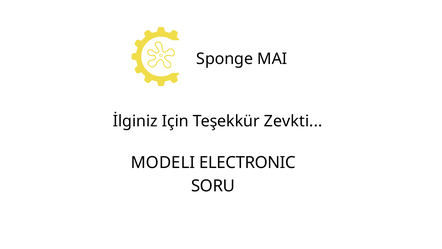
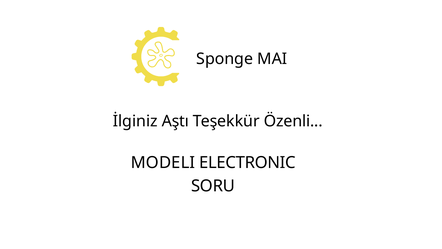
Için: Için -> Aştı
Zevkti: Zevkti -> Özenli
